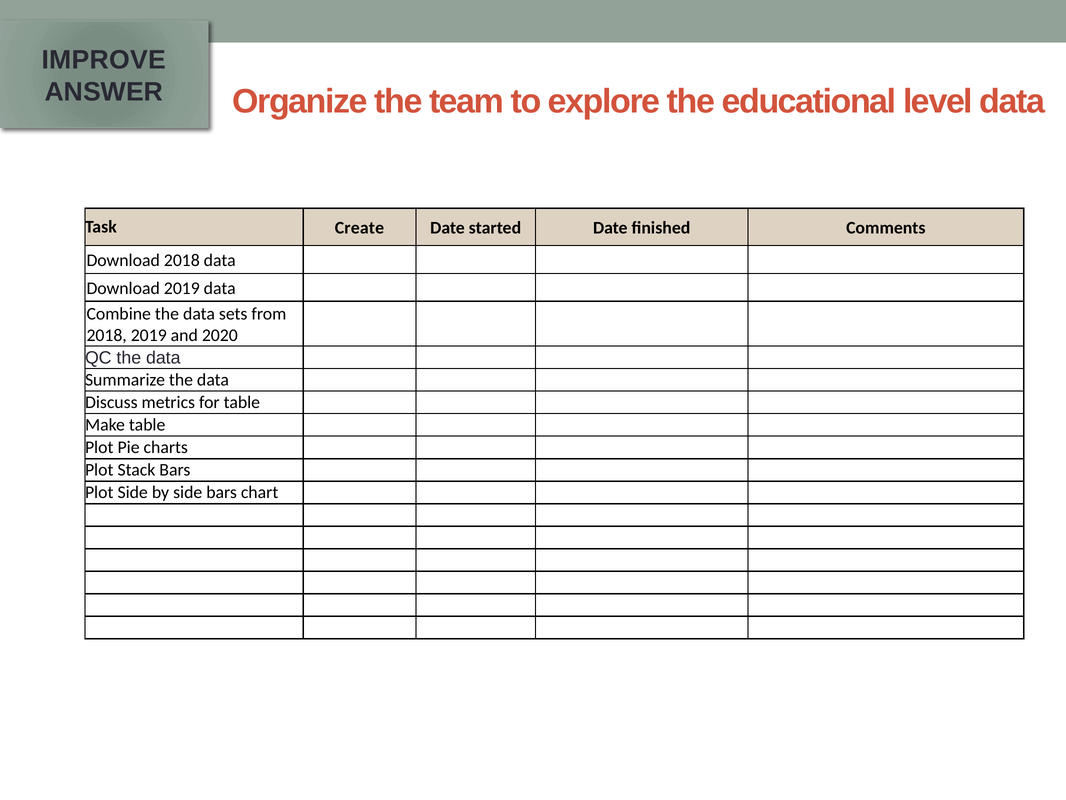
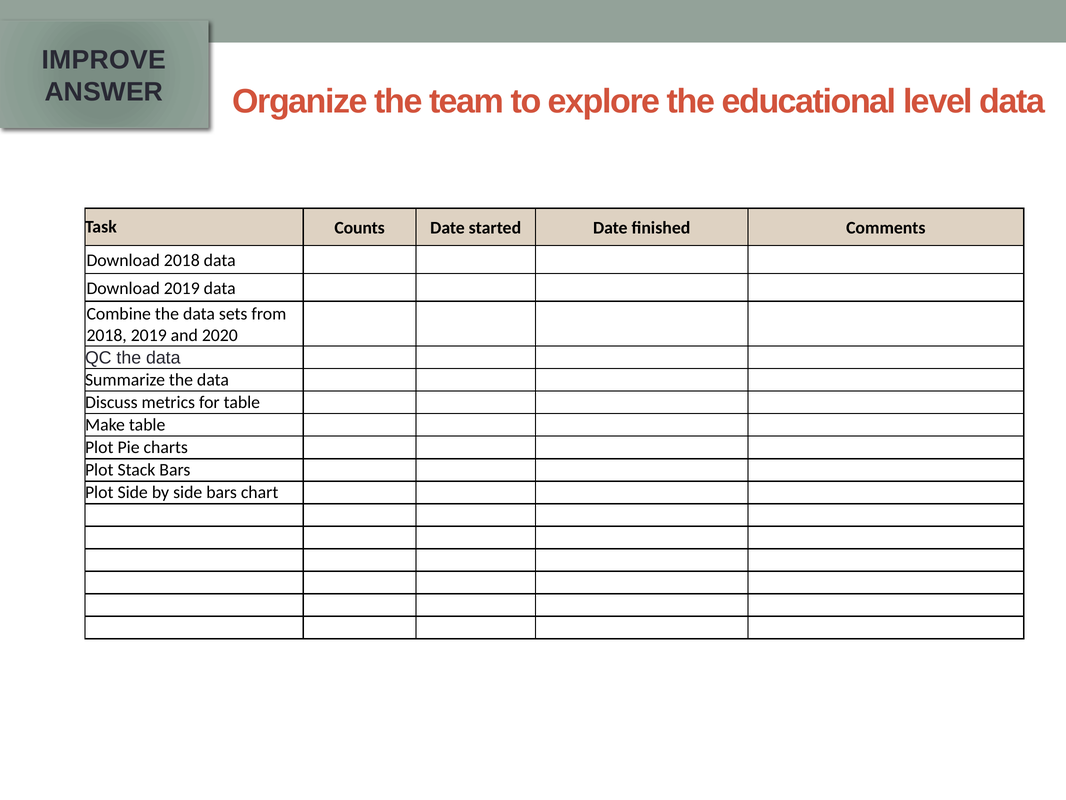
Create: Create -> Counts
